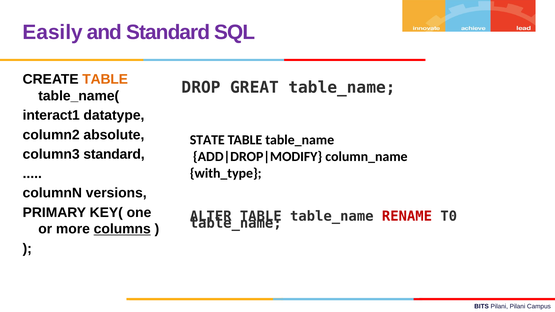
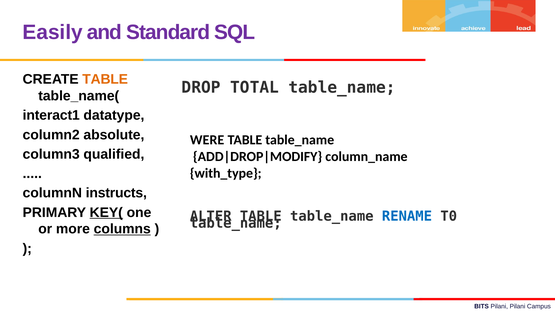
GREAT: GREAT -> TOTAL
STATE: STATE -> WERE
column3 standard: standard -> qualified
versions: versions -> instructs
KEY( underline: none -> present
RENAME colour: red -> blue
